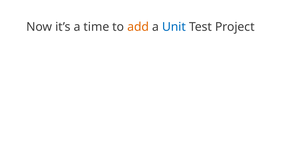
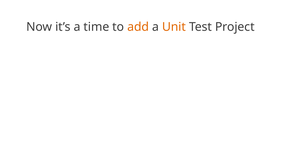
Unit colour: blue -> orange
